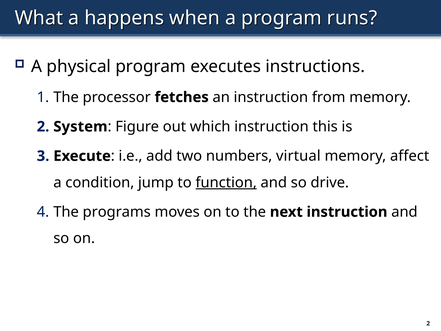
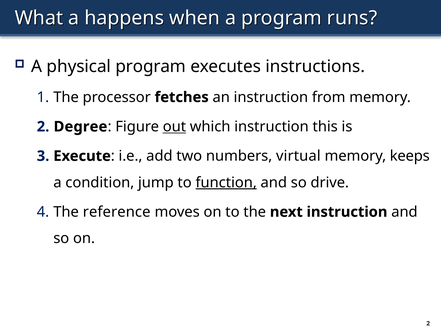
System: System -> Degree
out underline: none -> present
affect: affect -> keeps
programs: programs -> reference
